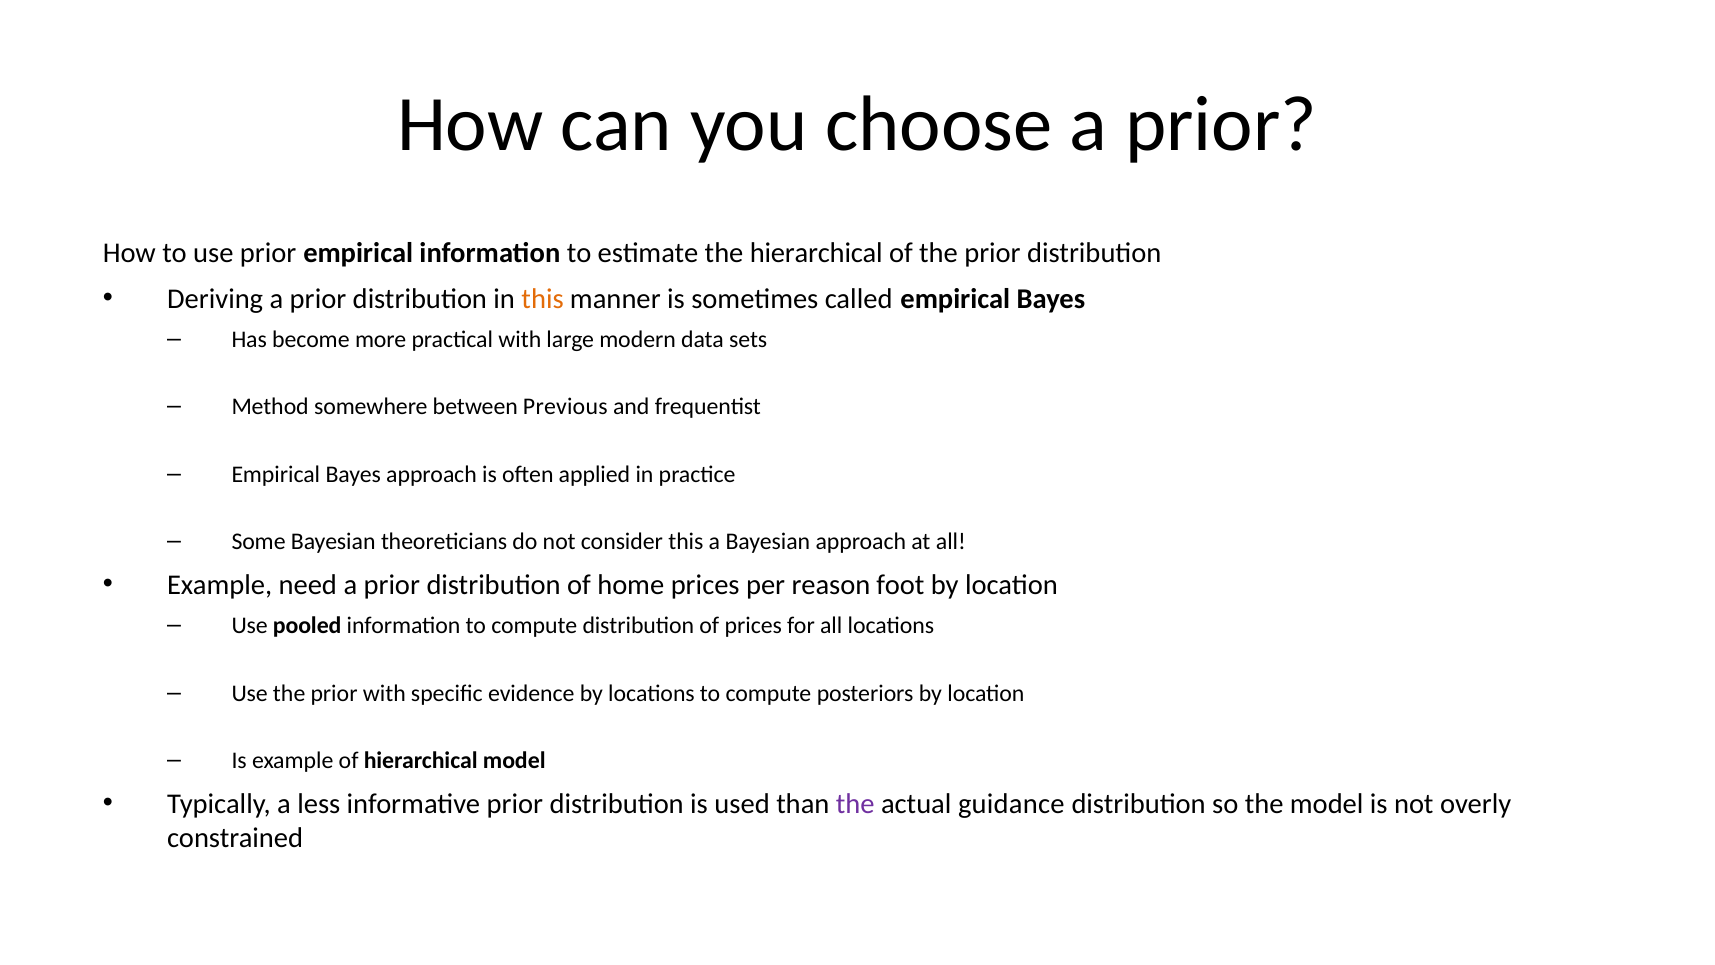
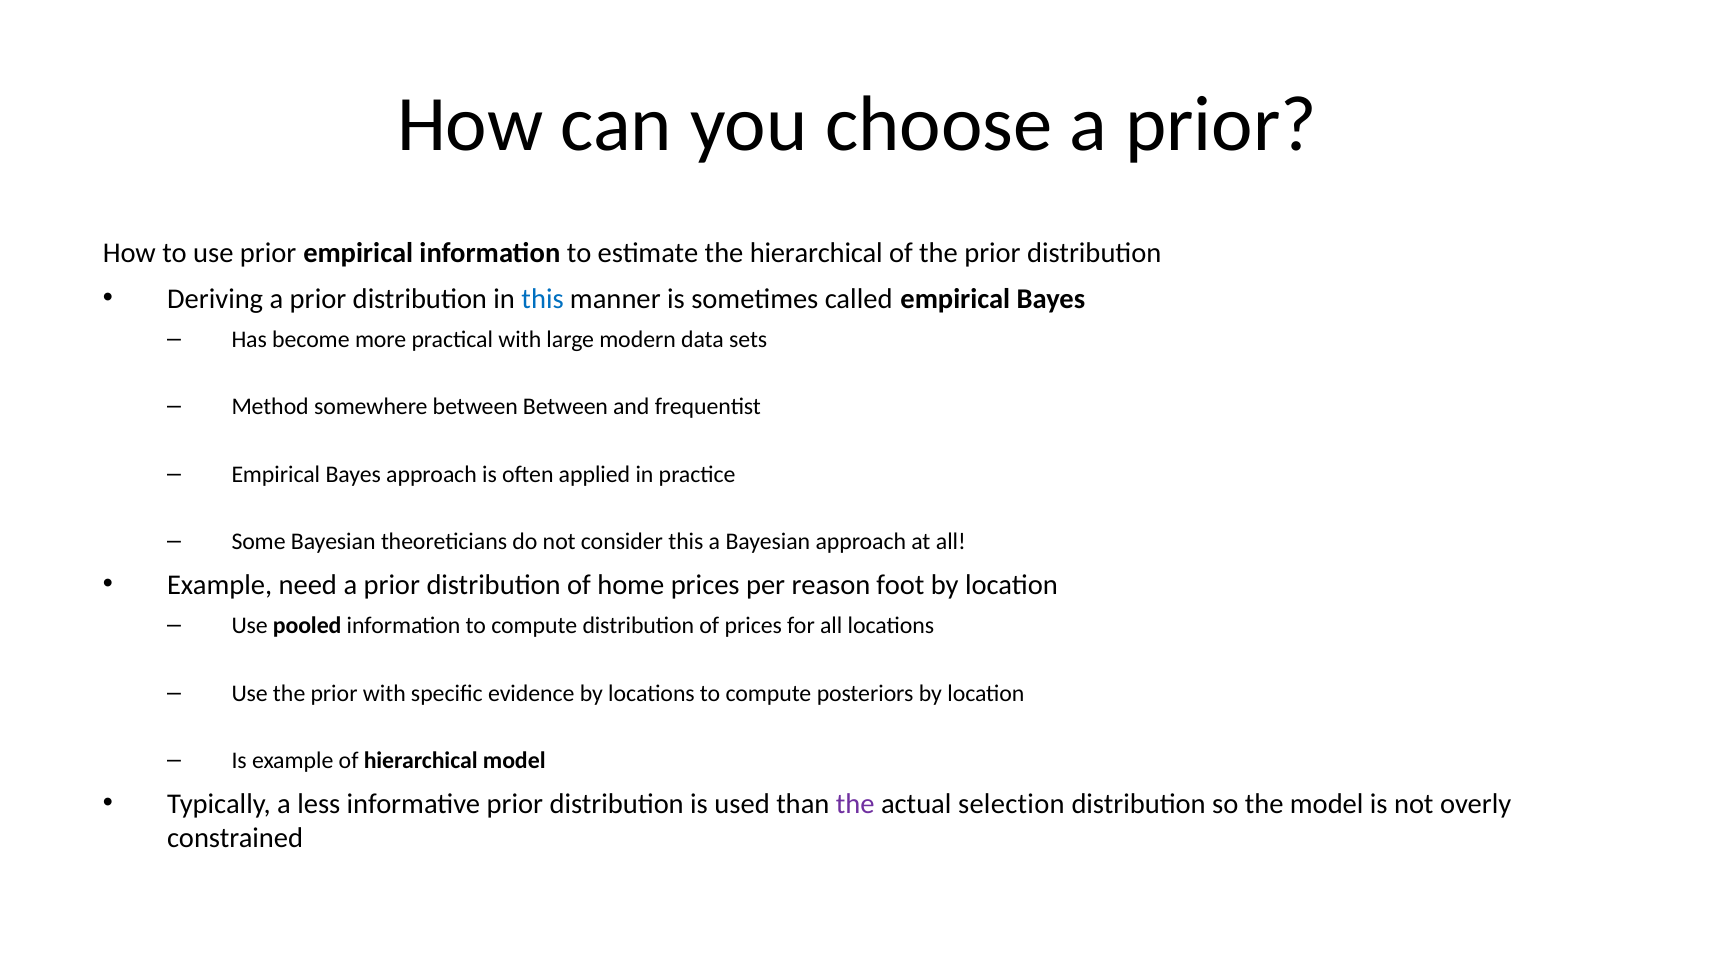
this at (543, 299) colour: orange -> blue
between Previous: Previous -> Between
guidance: guidance -> selection
